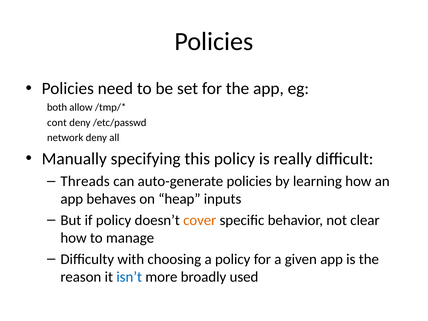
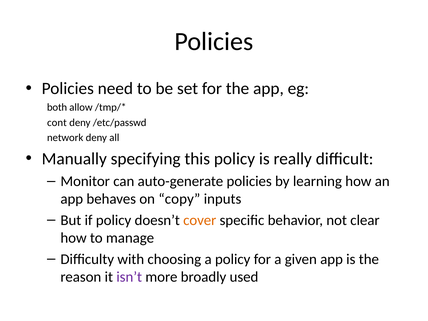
Threads: Threads -> Monitor
heap: heap -> copy
isn’t colour: blue -> purple
